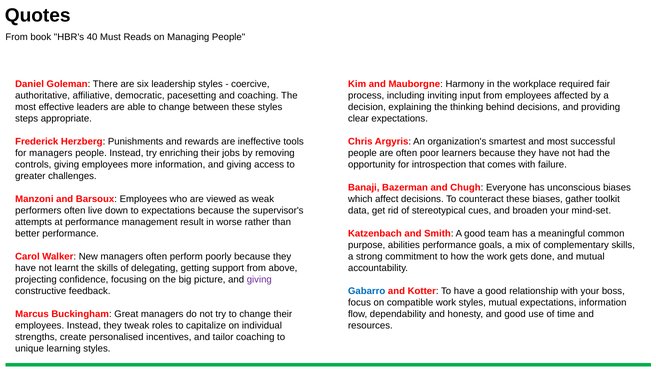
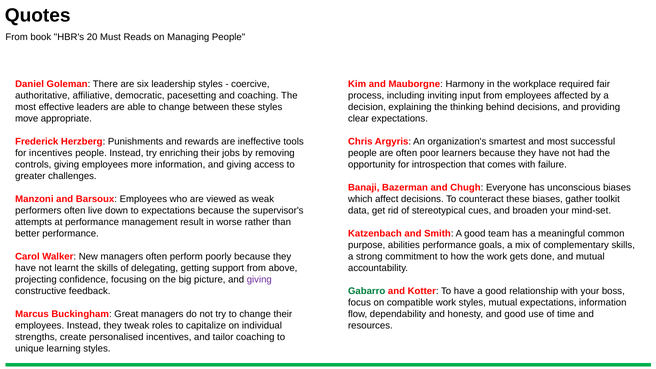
40: 40 -> 20
steps: steps -> move
for managers: managers -> incentives
Gabarro colour: blue -> green
